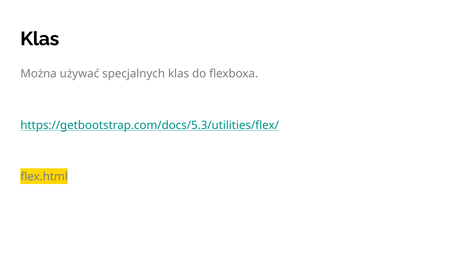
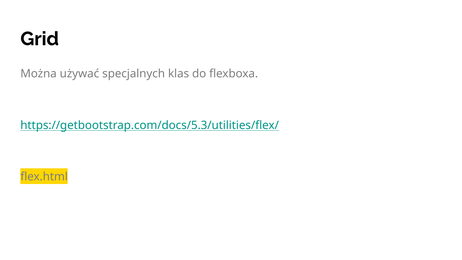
Klas at (40, 39): Klas -> Grid
